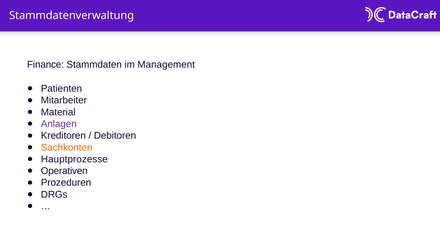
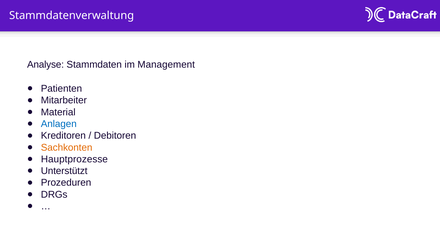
Finance: Finance -> Analyse
Anlagen colour: purple -> blue
Operativen: Operativen -> Unterstützt
